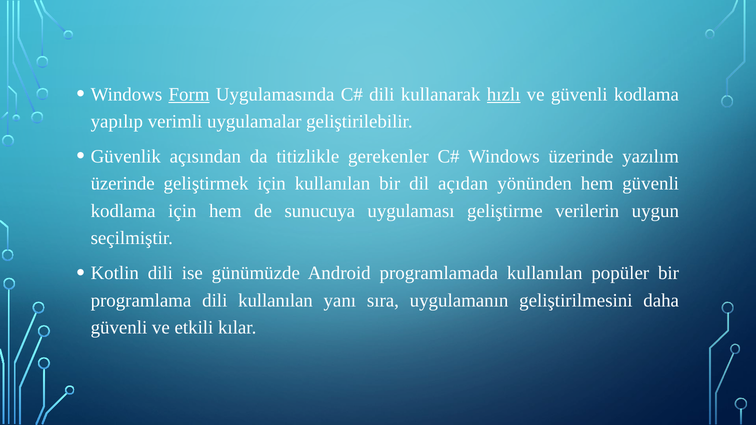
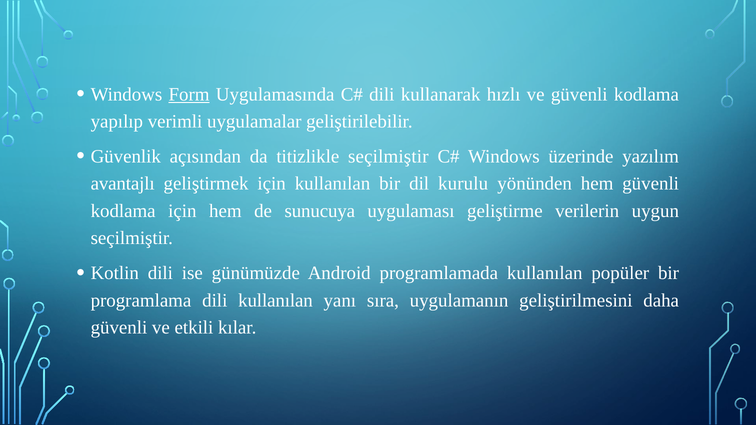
hızlı underline: present -> none
titizlikle gerekenler: gerekenler -> seçilmiştir
üzerinde at (123, 184): üzerinde -> avantajlı
açıdan: açıdan -> kurulu
